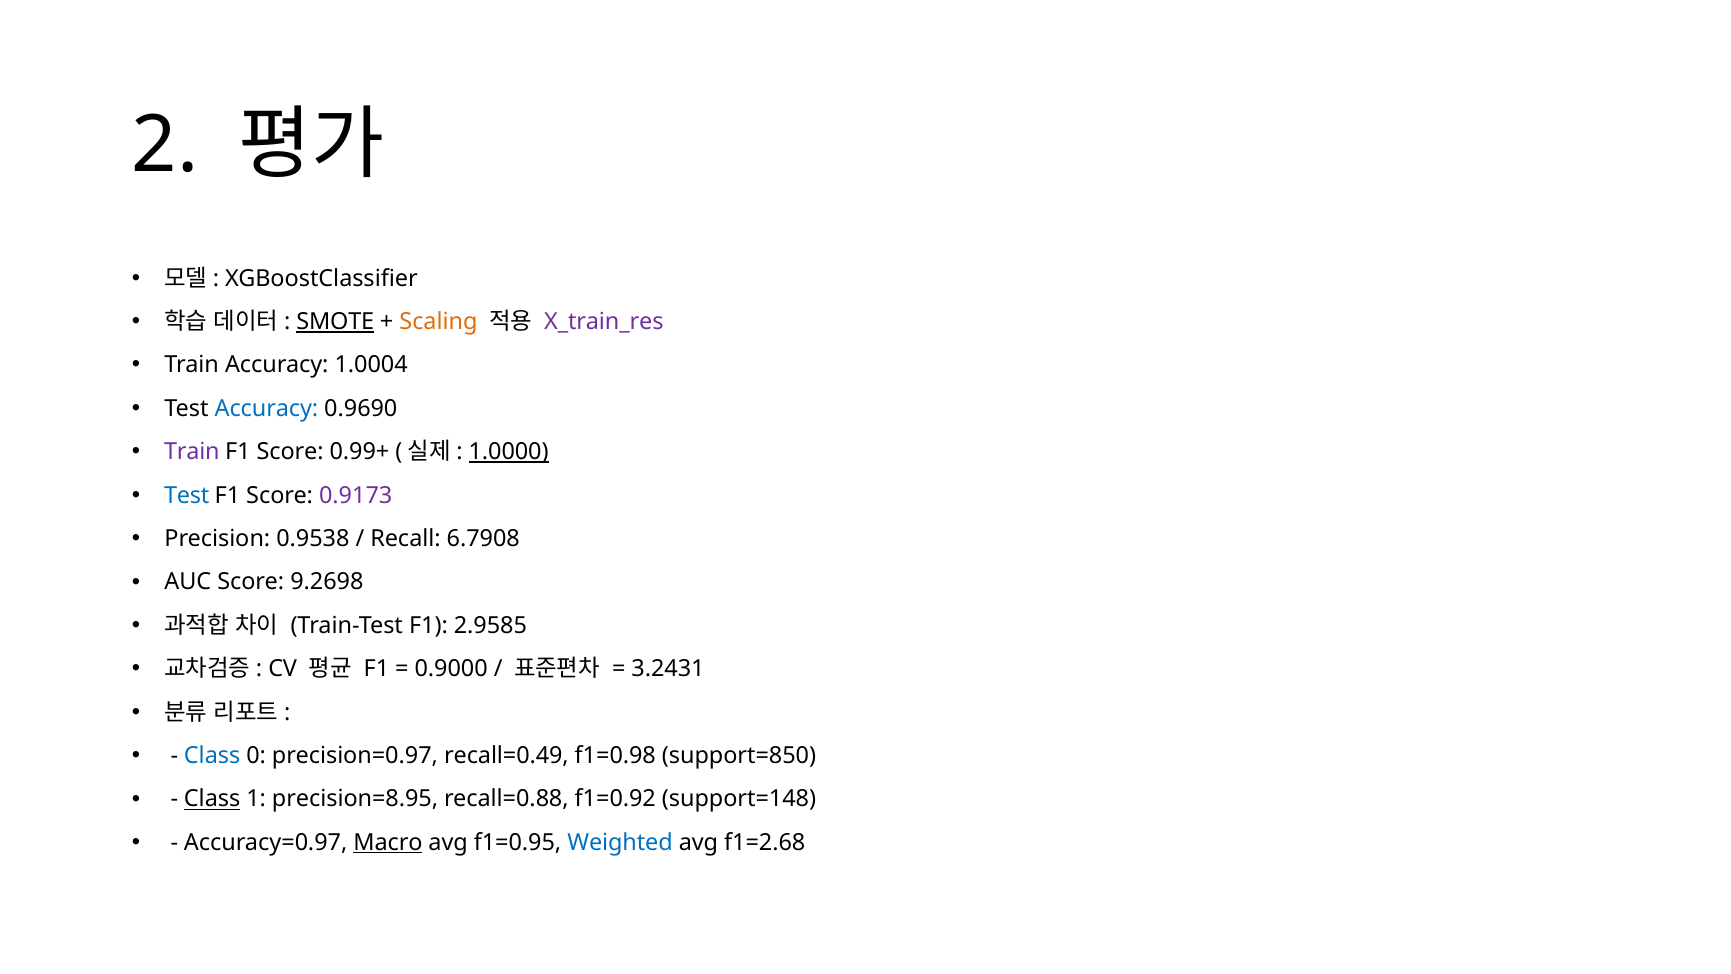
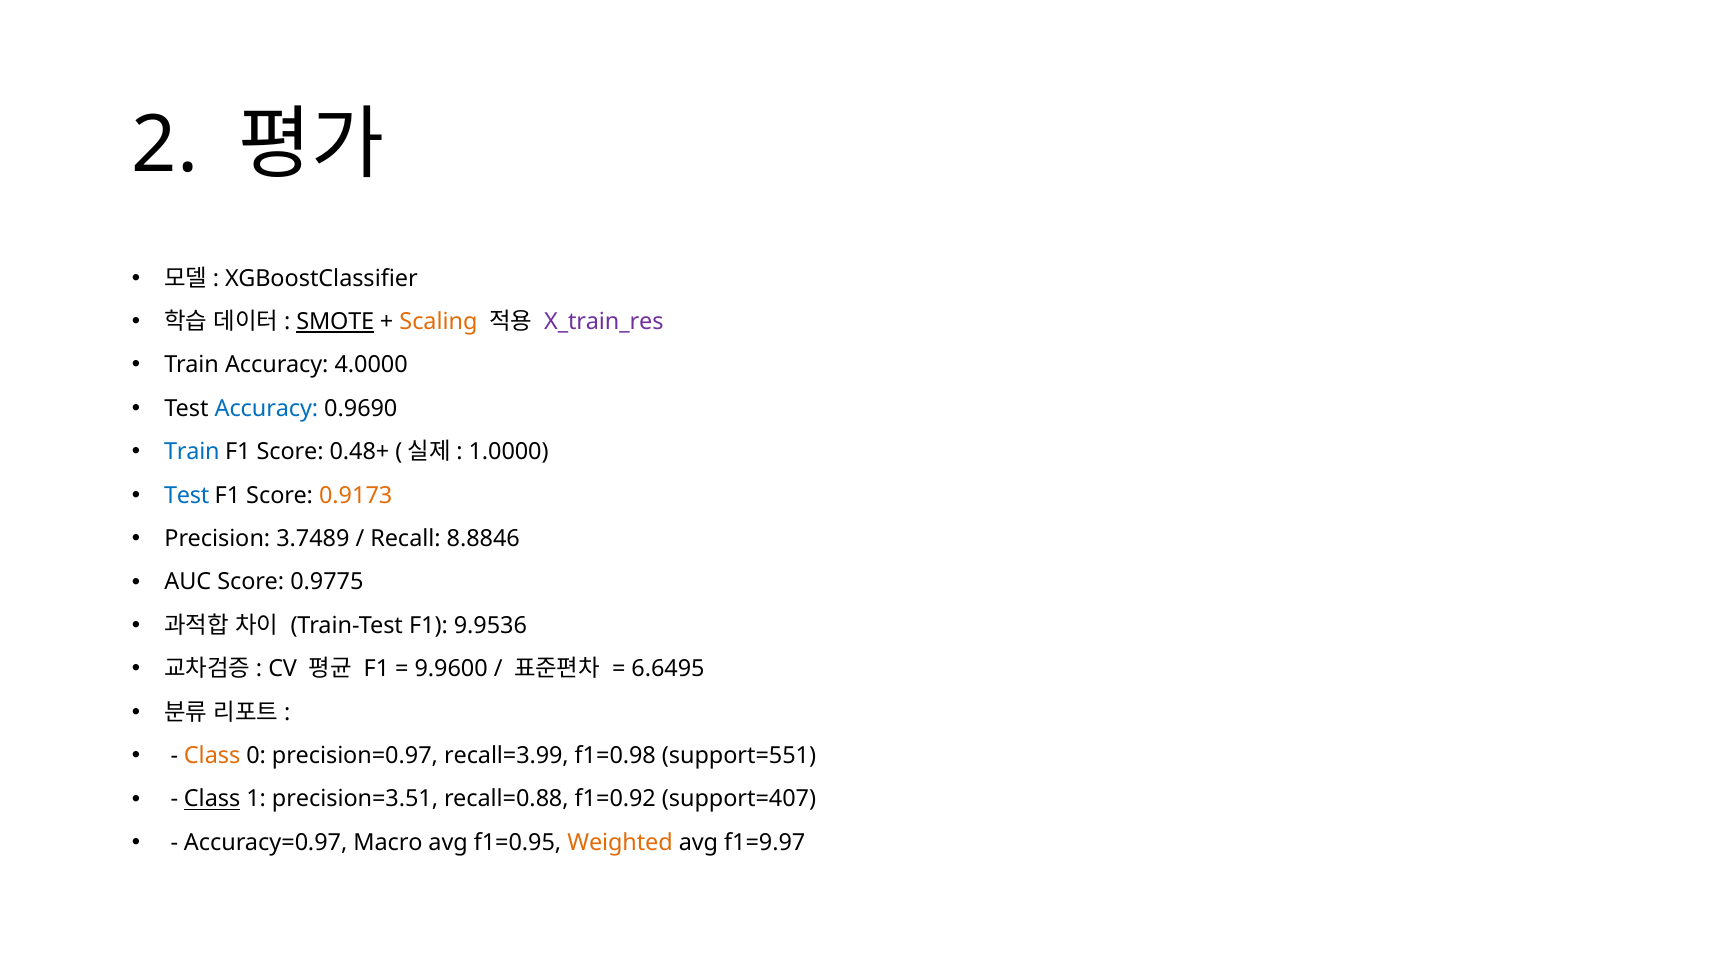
1.0004: 1.0004 -> 4.0000
Train at (192, 452) colour: purple -> blue
0.99+: 0.99+ -> 0.48+
1.0000 underline: present -> none
0.9173 colour: purple -> orange
0.9538: 0.9538 -> 3.7489
6.7908: 6.7908 -> 8.8846
9.2698: 9.2698 -> 0.9775
2.9585: 2.9585 -> 9.9536
0.9000: 0.9000 -> 9.9600
3.2431: 3.2431 -> 6.6495
Class at (212, 756) colour: blue -> orange
recall=0.49: recall=0.49 -> recall=3.99
support=850: support=850 -> support=551
precision=8.95: precision=8.95 -> precision=3.51
support=148: support=148 -> support=407
Macro underline: present -> none
Weighted colour: blue -> orange
f1=2.68: f1=2.68 -> f1=9.97
